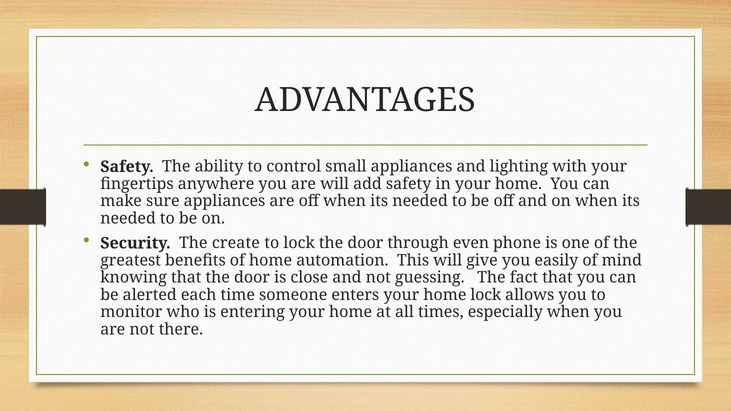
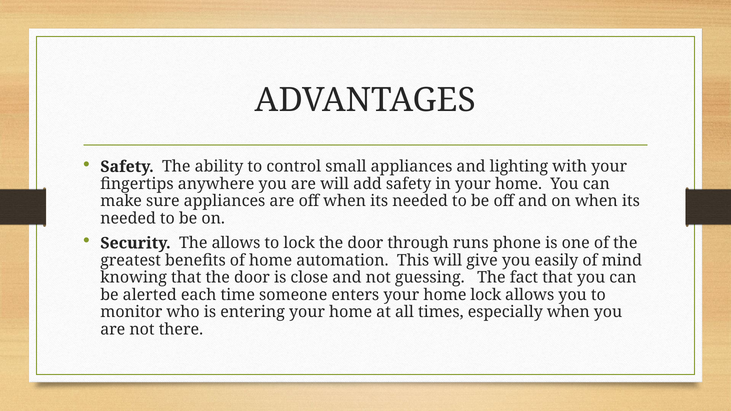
The create: create -> allows
even: even -> runs
